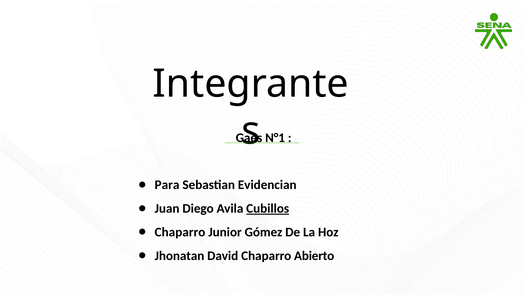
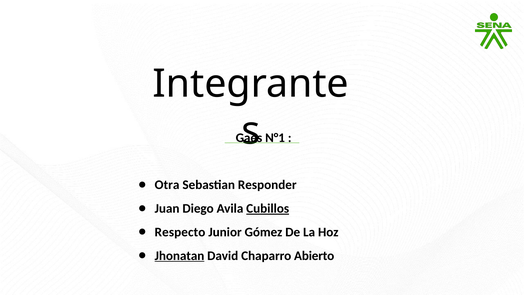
Para: Para -> Otra
Evidencian: Evidencian -> Responder
Chaparro at (180, 232): Chaparro -> Respecto
Jhonatan underline: none -> present
